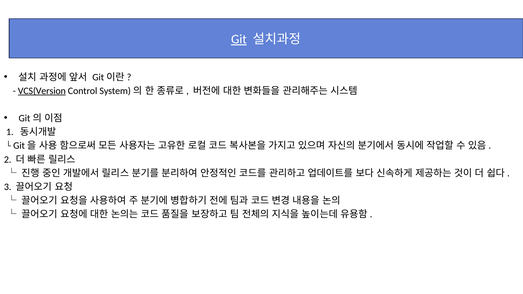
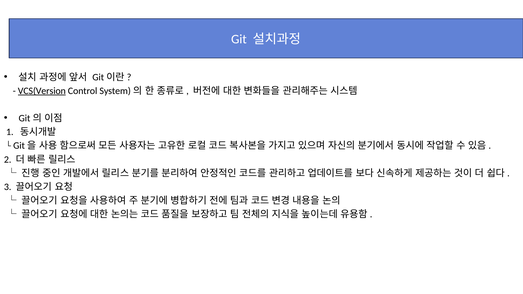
Git underline: present -> none
